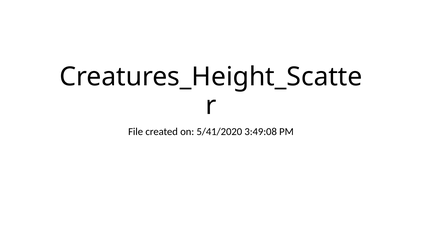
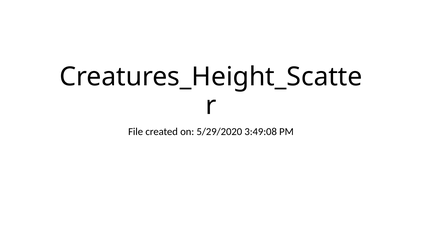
5/41/2020: 5/41/2020 -> 5/29/2020
